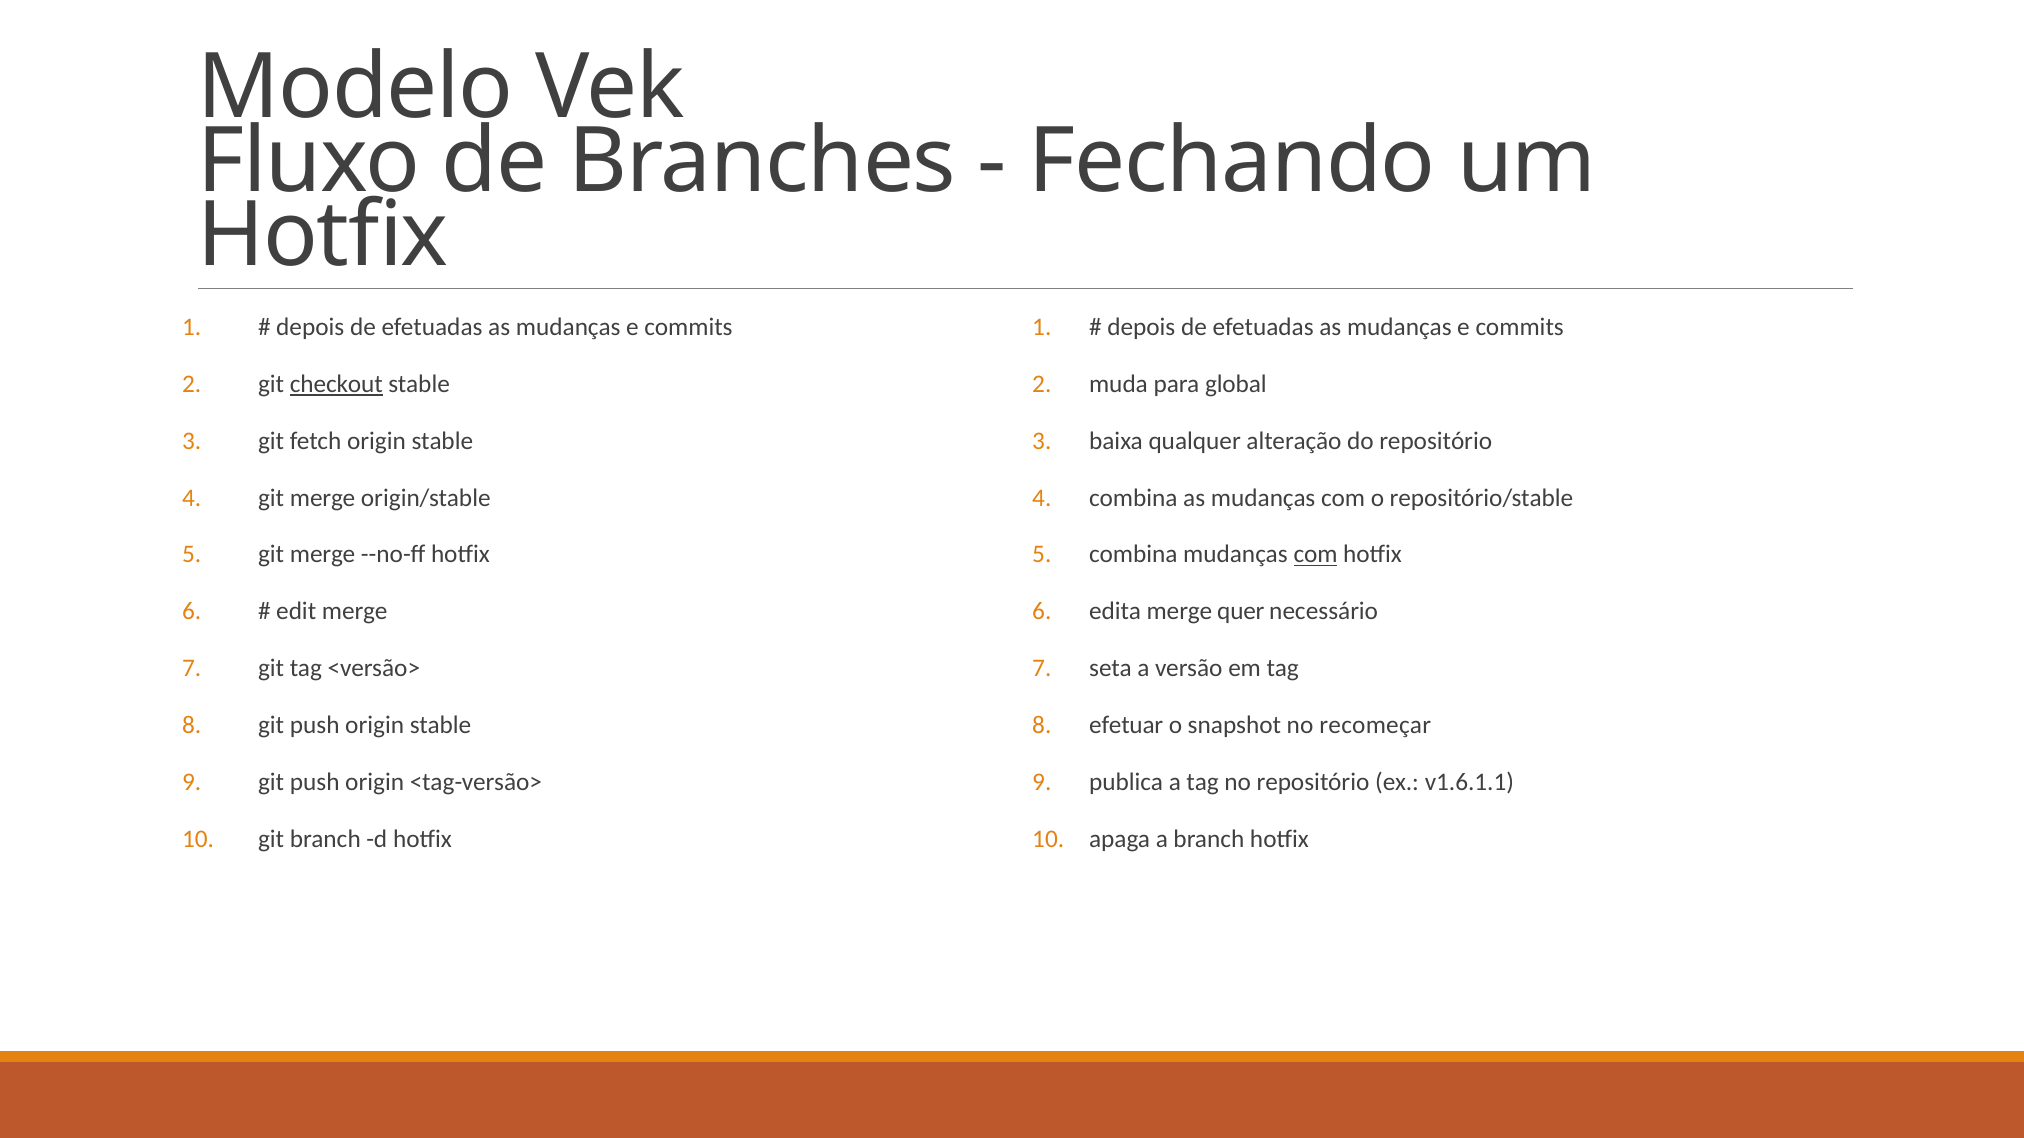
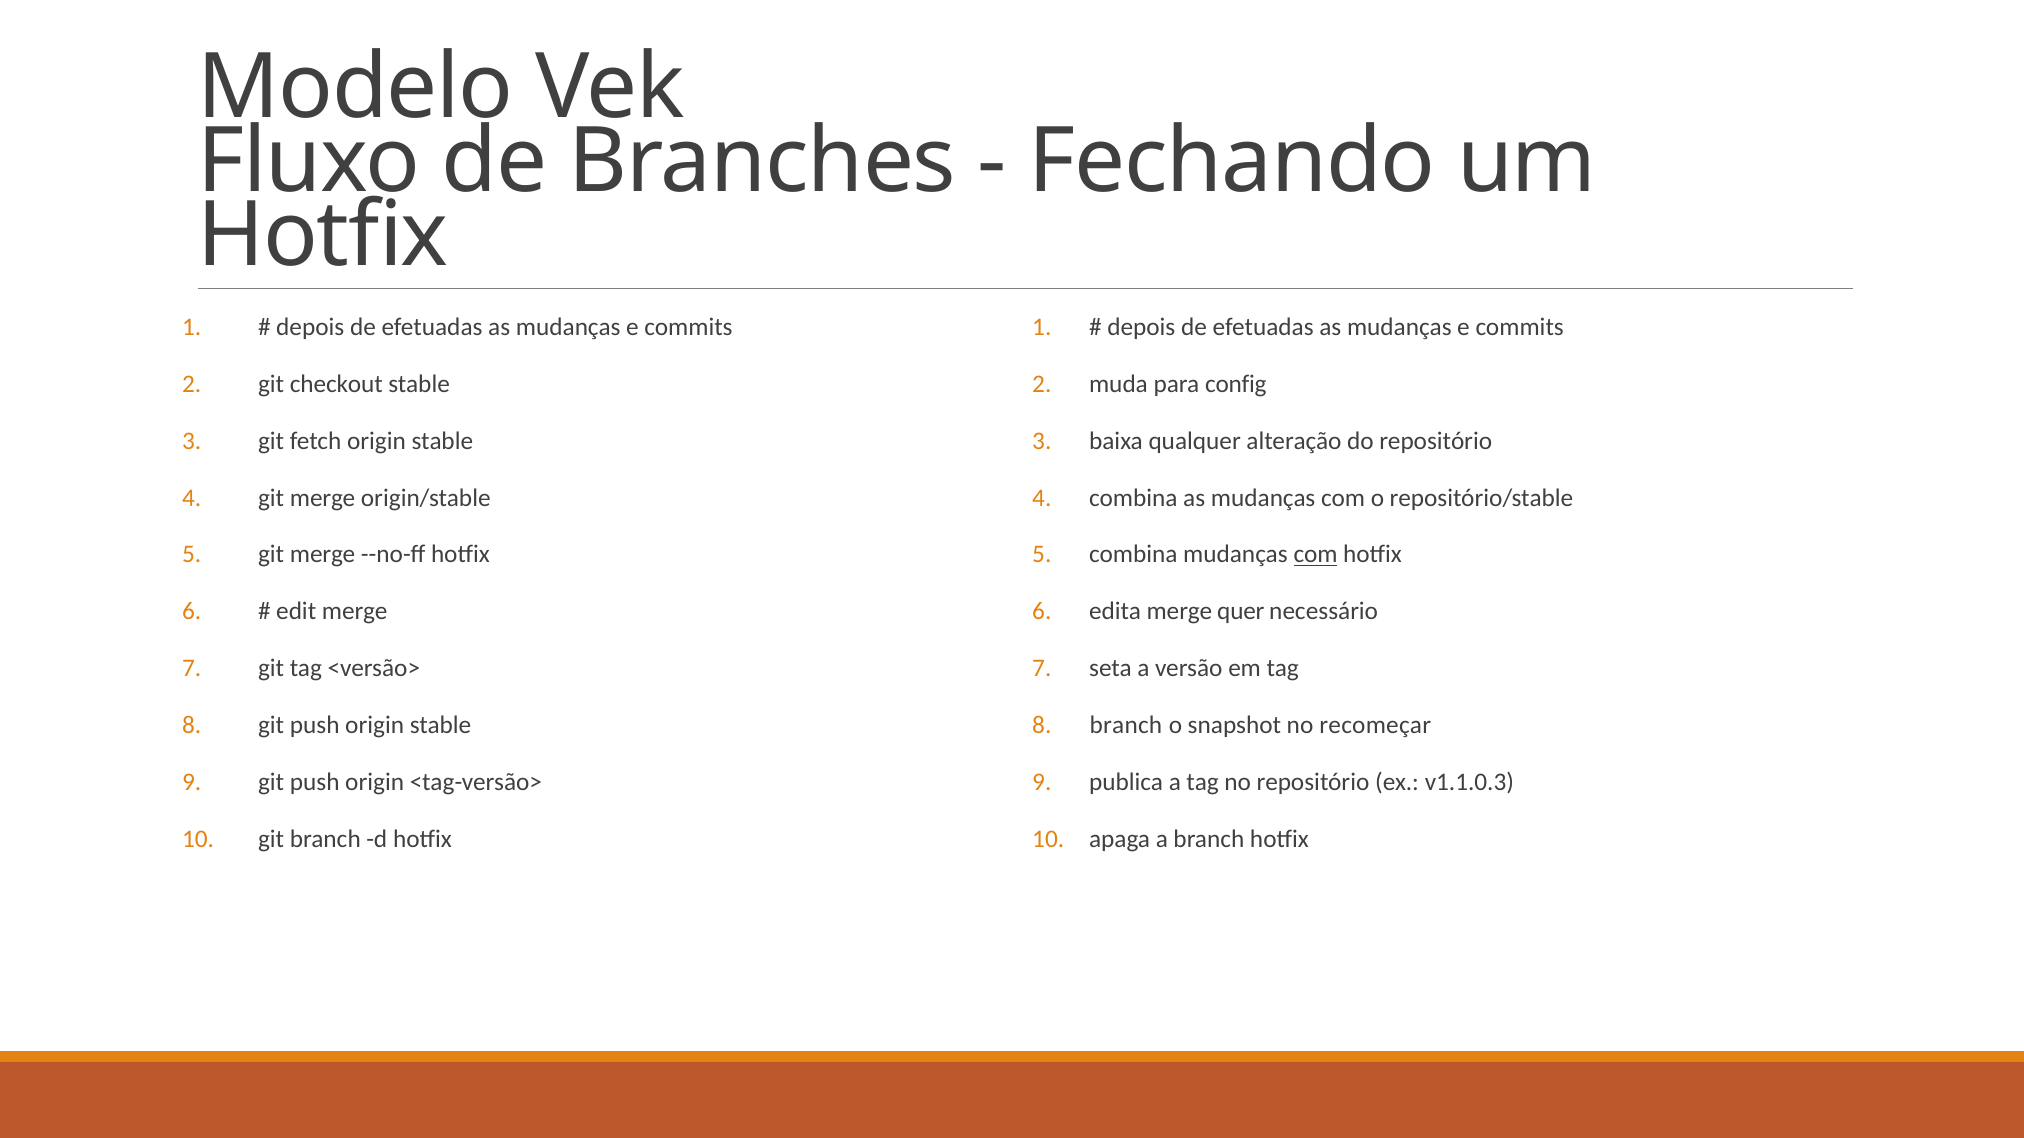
checkout underline: present -> none
global: global -> config
efetuar at (1126, 725): efetuar -> branch
v1.6.1.1: v1.6.1.1 -> v1.1.0.3
